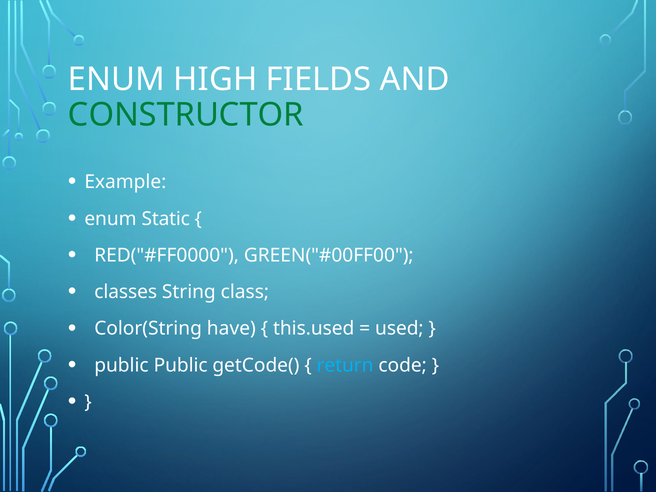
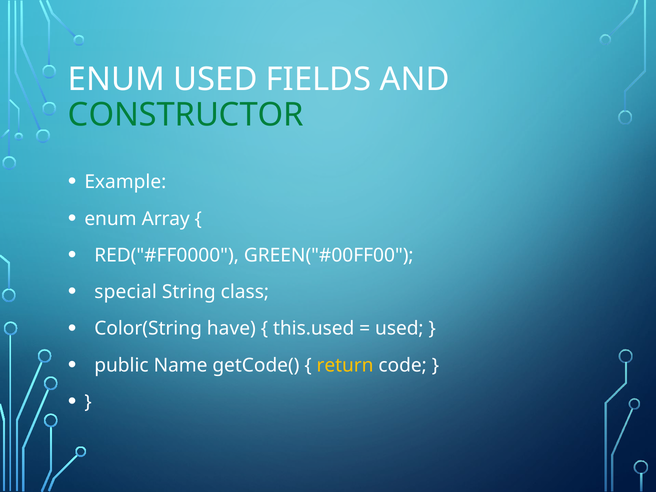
ENUM HIGH: HIGH -> USED
Static: Static -> Array
classes: classes -> special
public Public: Public -> Name
return colour: light blue -> yellow
